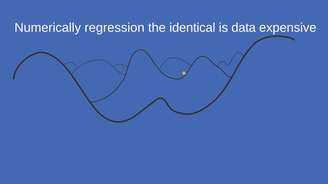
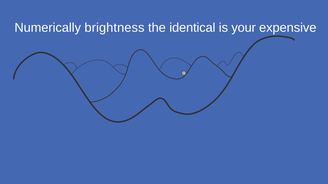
regression: regression -> brightness
data: data -> your
